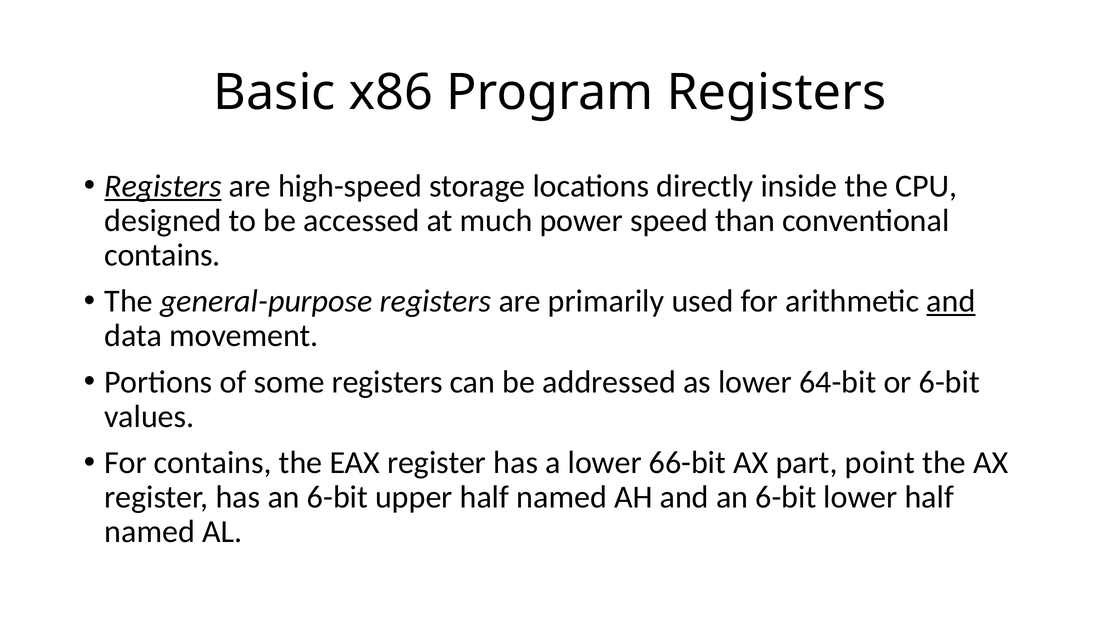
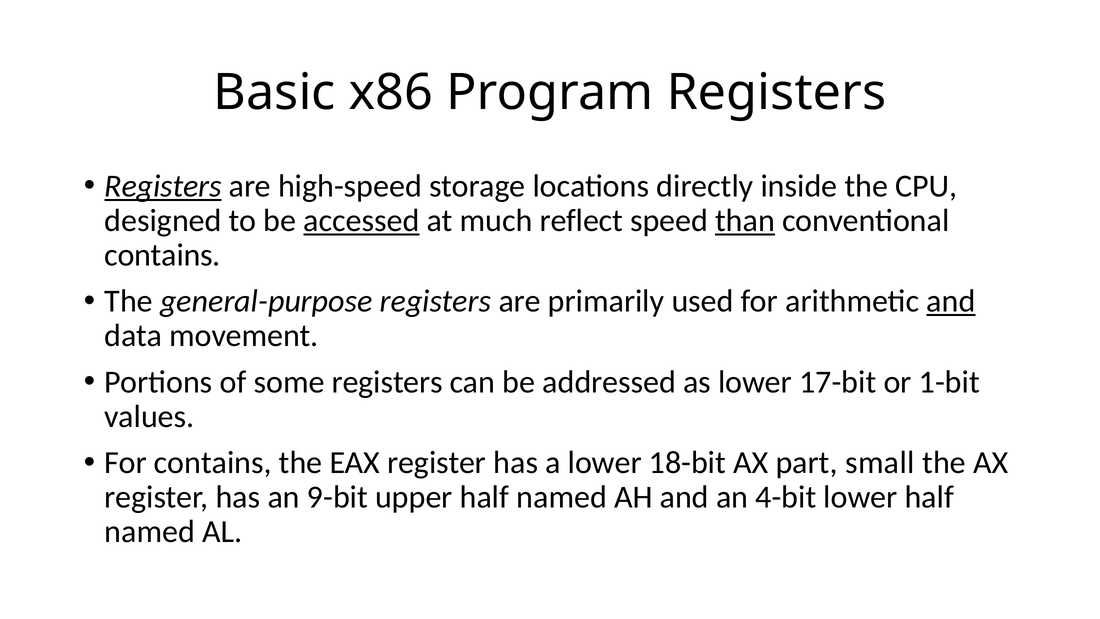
accessed underline: none -> present
power: power -> reflect
than underline: none -> present
64-bit: 64-bit -> 17-bit
or 6-bit: 6-bit -> 1-bit
66-bit: 66-bit -> 18-bit
point: point -> small
has an 6-bit: 6-bit -> 9-bit
and an 6-bit: 6-bit -> 4-bit
